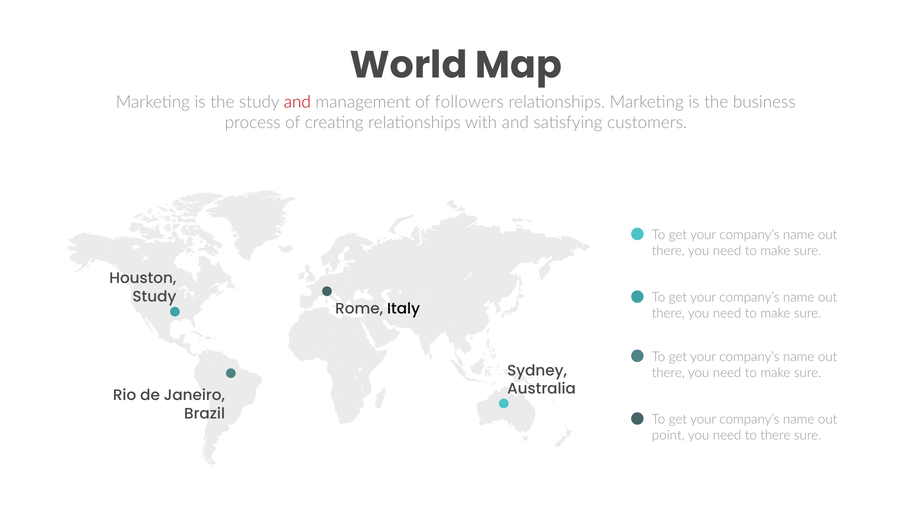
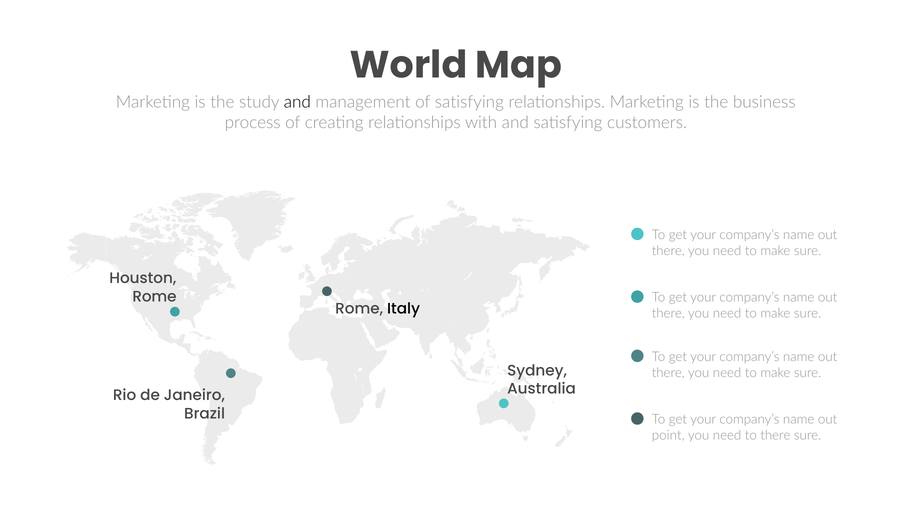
and at (297, 102) colour: red -> black
of followers: followers -> satisfying
Study at (154, 297): Study -> Rome
